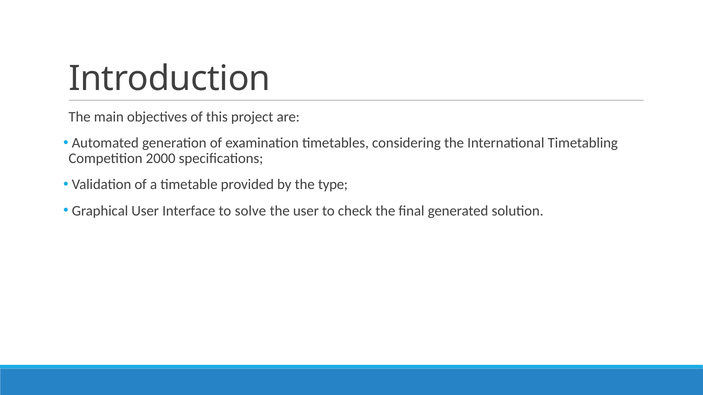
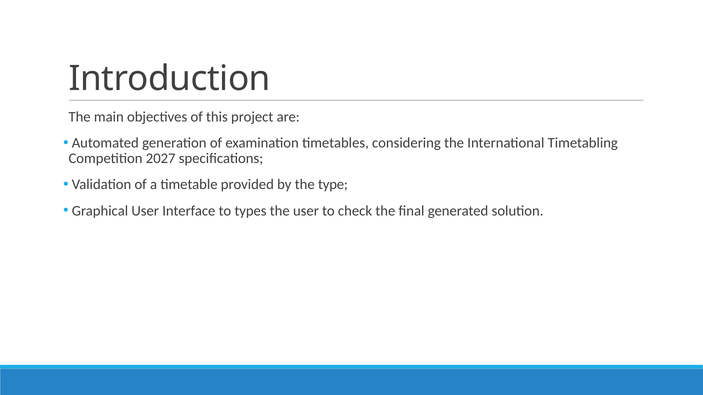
2000: 2000 -> 2027
solve: solve -> types
